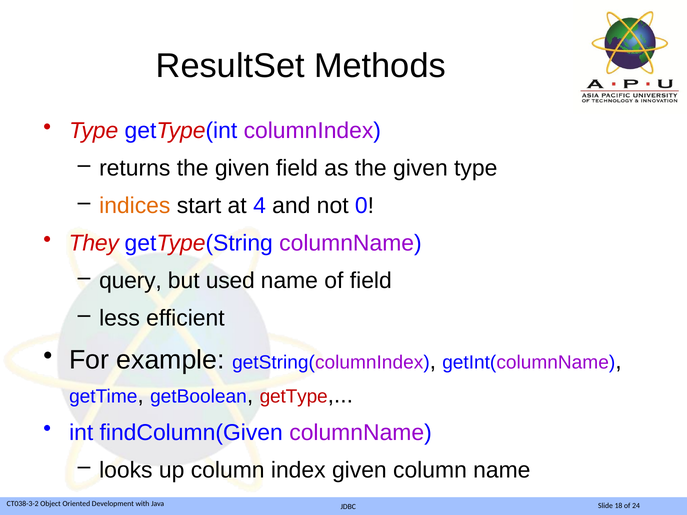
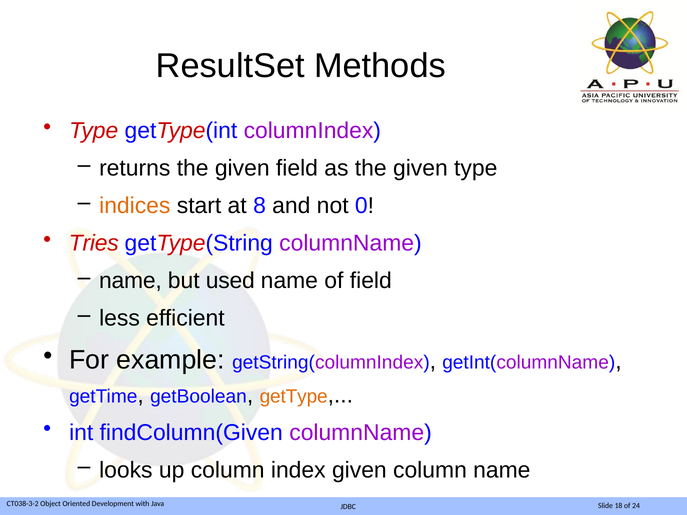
4: 4 -> 8
They: They -> Tries
query at (130, 281): query -> name
getType colour: red -> orange
